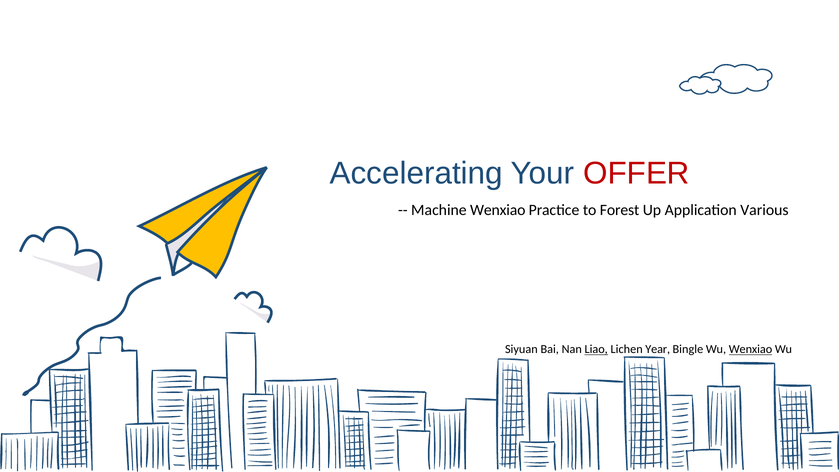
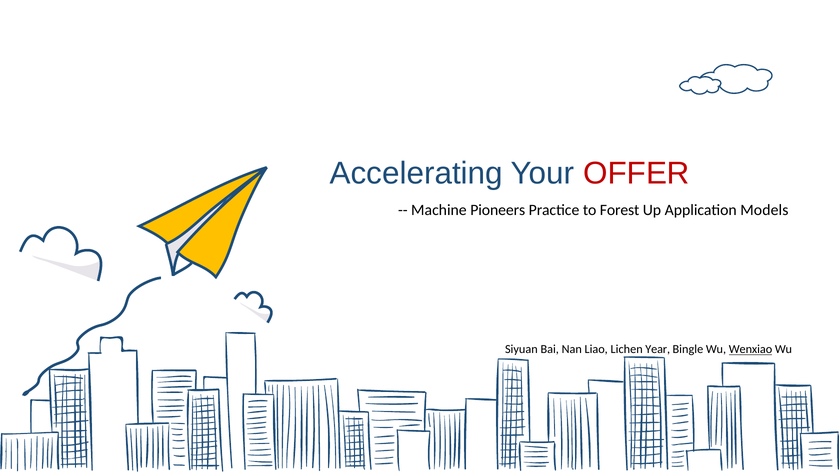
Machine Wenxiao: Wenxiao -> Pioneers
Various: Various -> Models
Liao underline: present -> none
